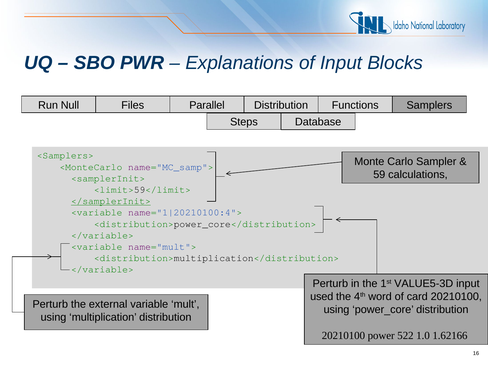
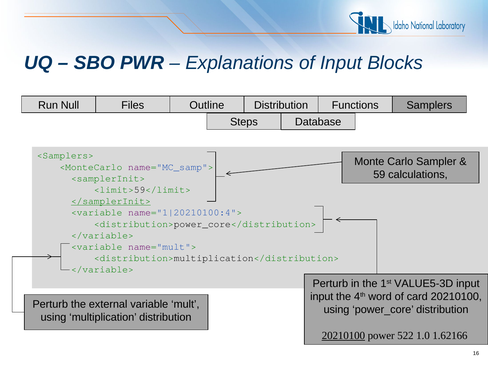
Parallel: Parallel -> Outline
used at (322, 297): used -> input
20210100 at (343, 336) underline: none -> present
